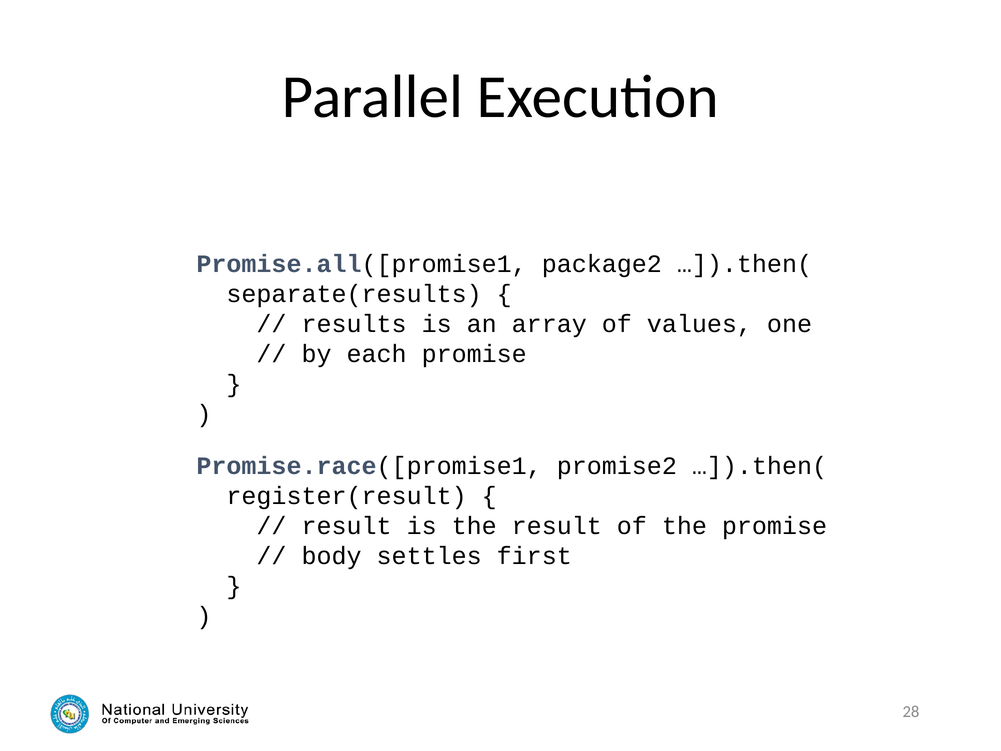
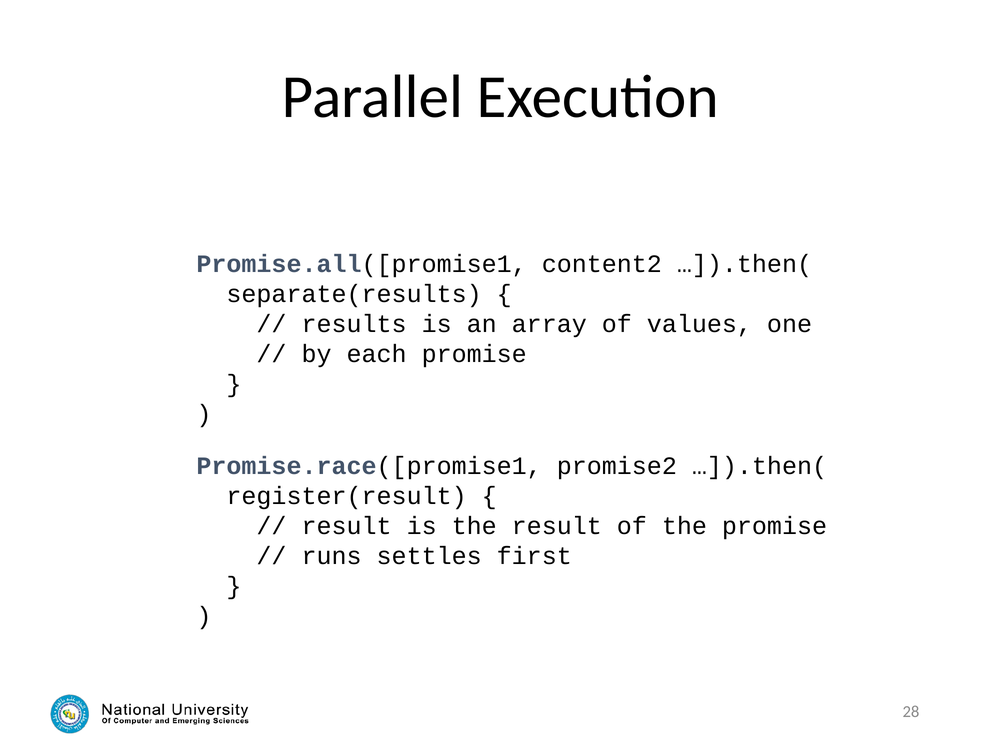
package2: package2 -> content2
body: body -> runs
